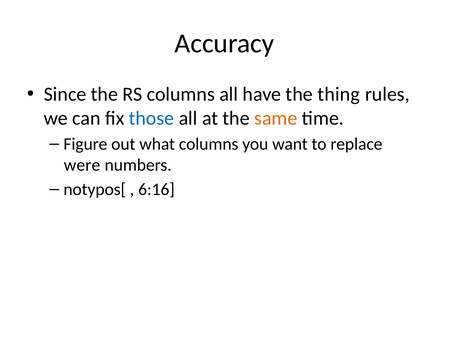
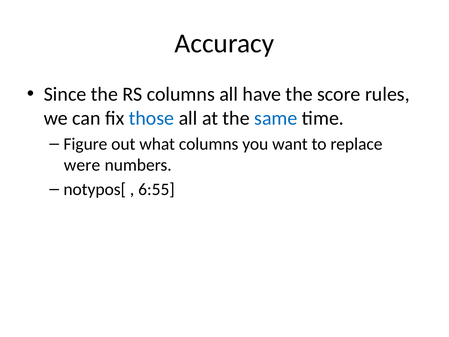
thing: thing -> score
same colour: orange -> blue
6:16: 6:16 -> 6:55
